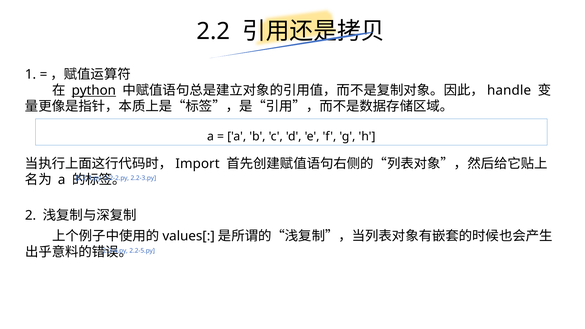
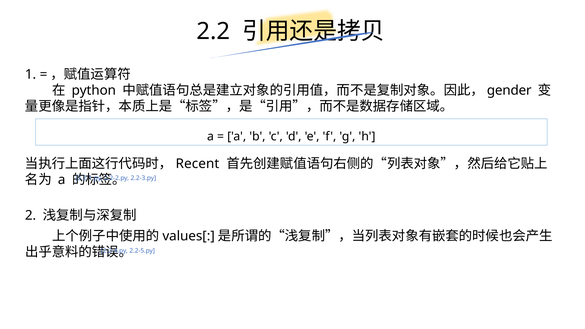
python underline: present -> none
handle: handle -> gender
Import: Import -> Recent
